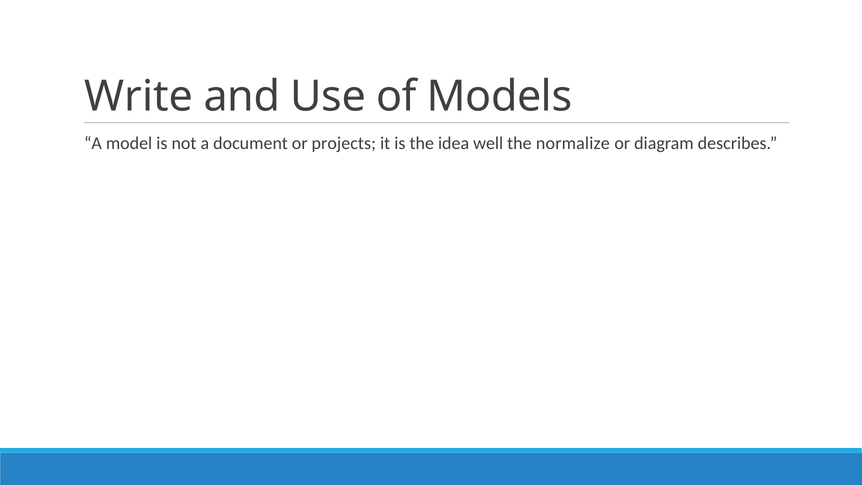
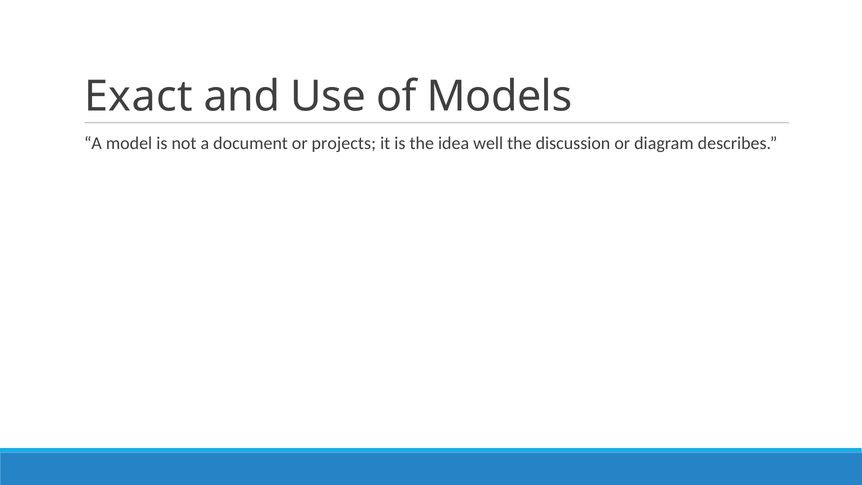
Write: Write -> Exact
normalize: normalize -> discussion
